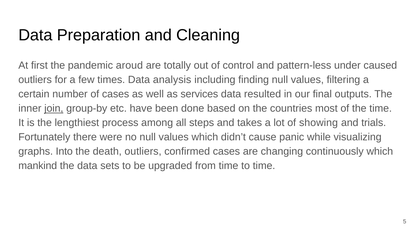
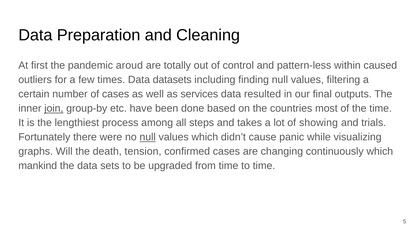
under: under -> within
analysis: analysis -> datasets
null at (148, 137) underline: none -> present
Into: Into -> Will
death outliers: outliers -> tension
